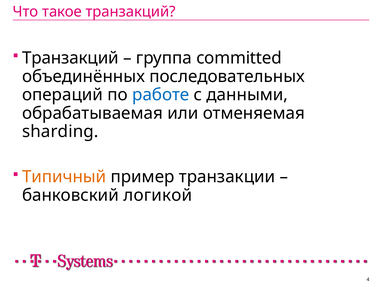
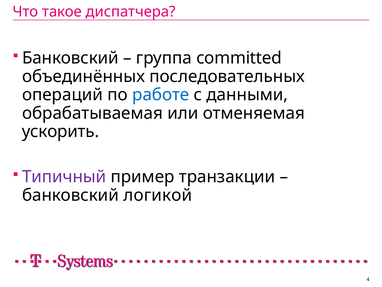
такое транзакций: транзакций -> диспатчера
Транзакций at (70, 58): Транзакций -> Банковский
sharding: sharding -> ускорить
Типичный colour: orange -> purple
